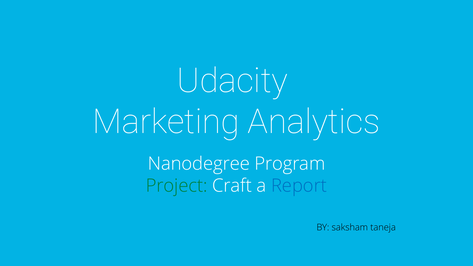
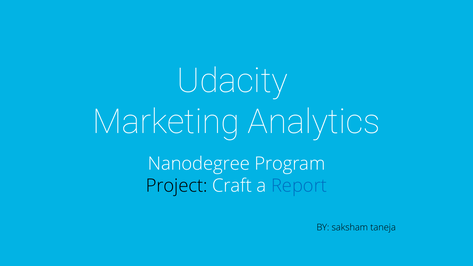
Project colour: green -> black
